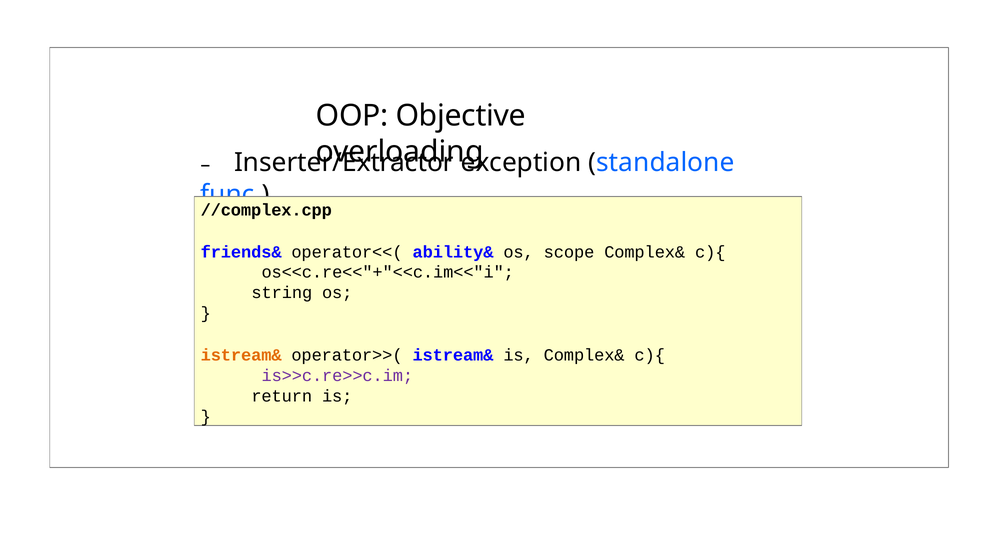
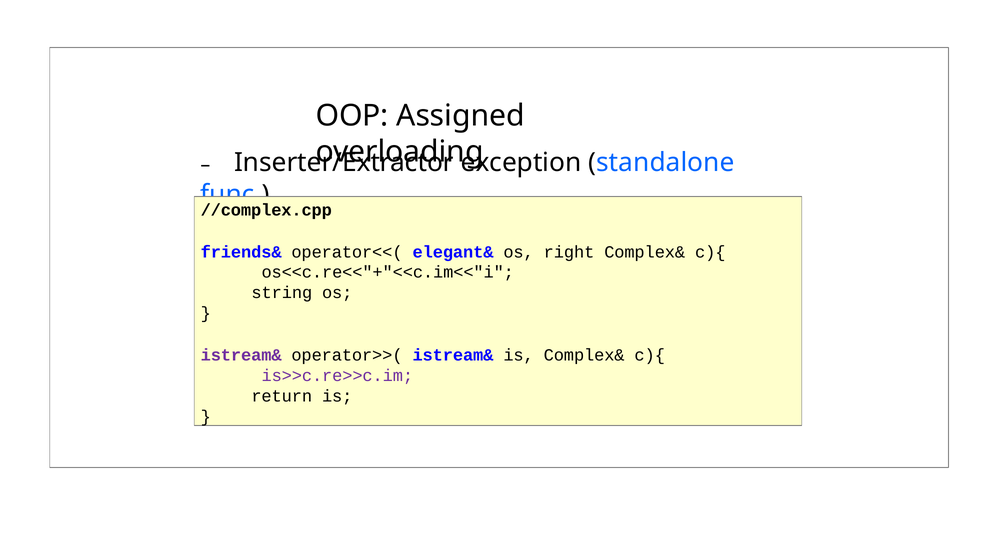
Objective: Objective -> Assigned
ability&: ability& -> elegant&
scope: scope -> right
istream& at (241, 355) colour: orange -> purple
